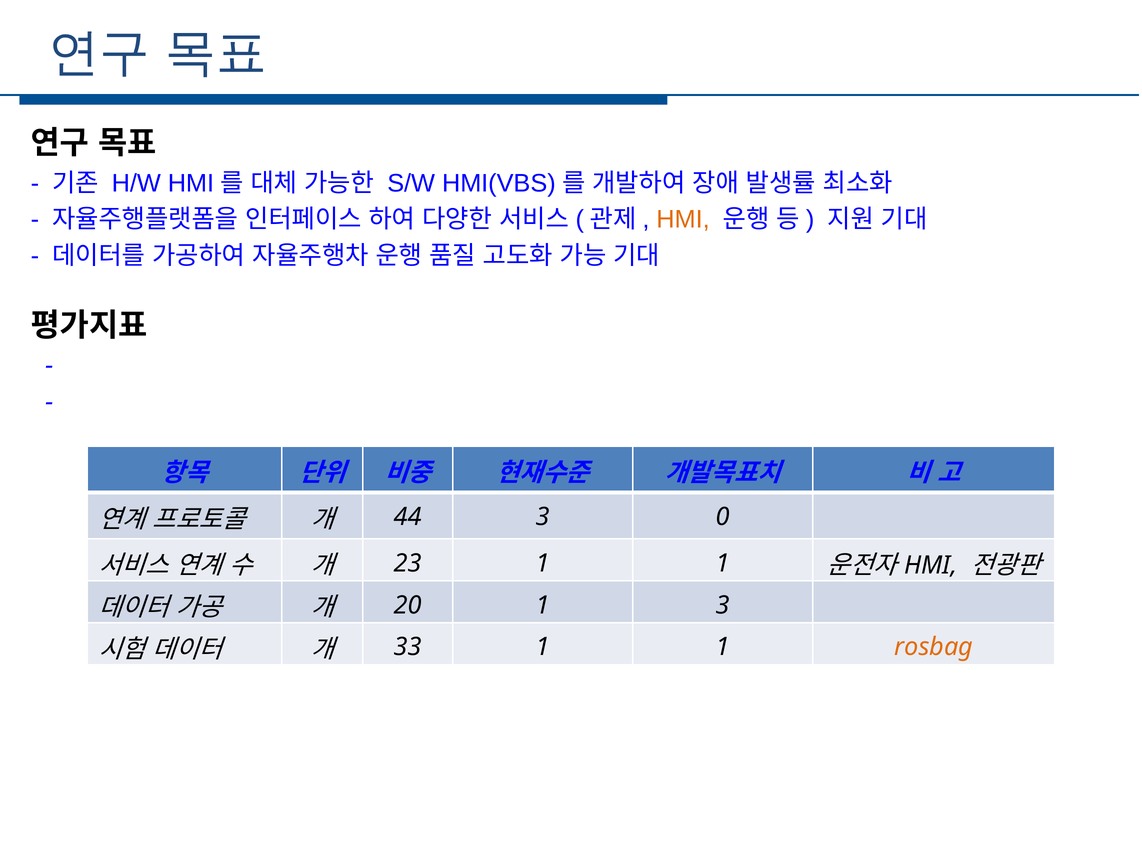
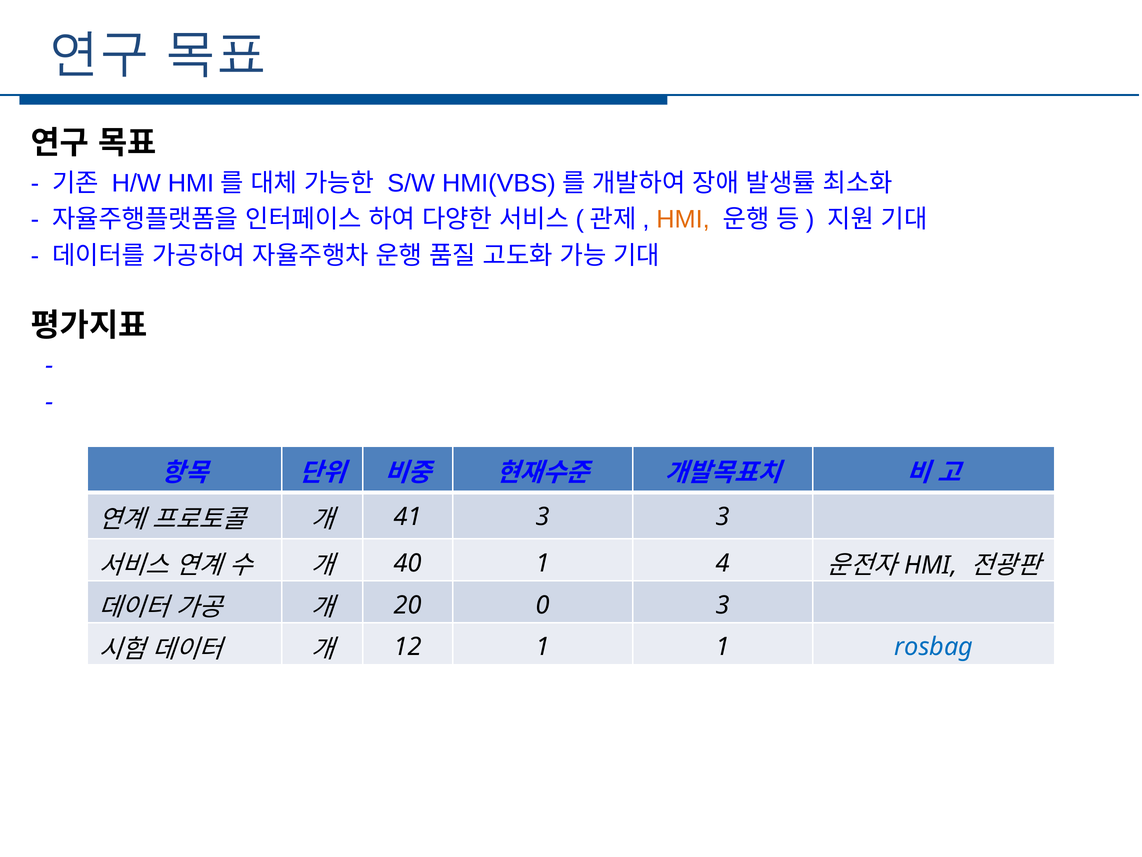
44: 44 -> 41
3 0: 0 -> 3
23: 23 -> 40
1 at (723, 563): 1 -> 4
20 1: 1 -> 0
33: 33 -> 12
rosbag colour: orange -> blue
